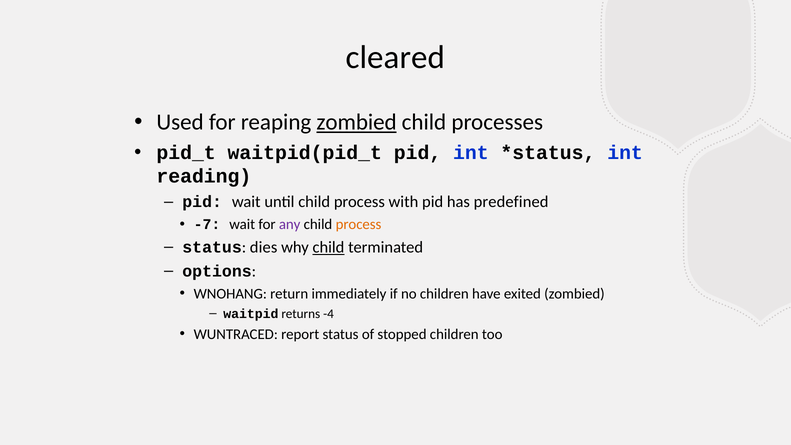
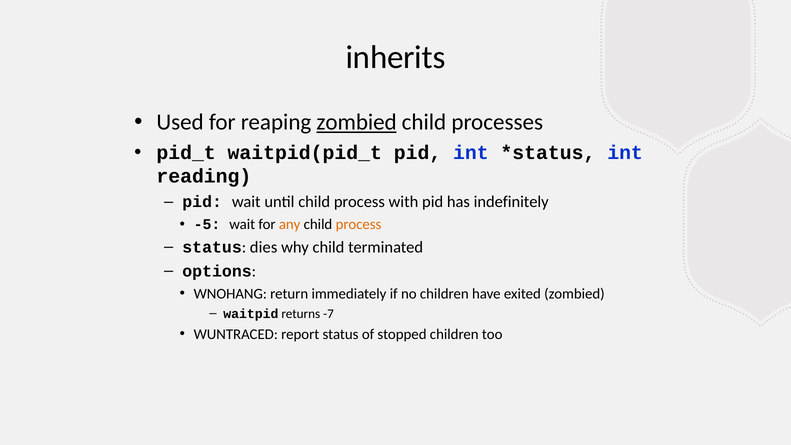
cleared: cleared -> inherits
predefined: predefined -> indefinitely
-7: -7 -> -5
any colour: purple -> orange
child at (328, 247) underline: present -> none
-4: -4 -> -7
